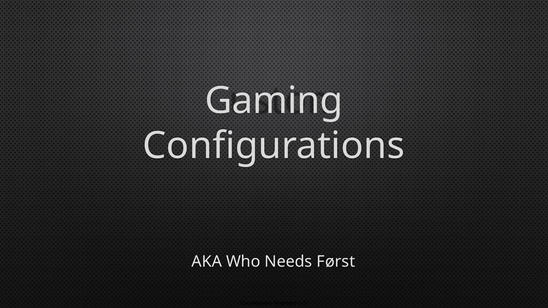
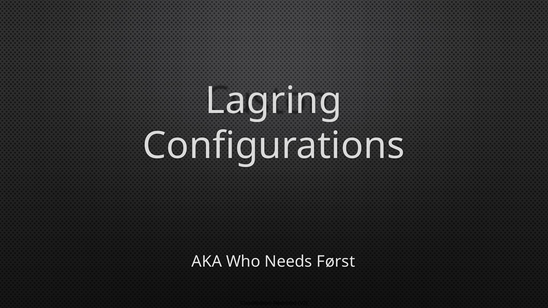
Gaming: Gaming -> Lagring
